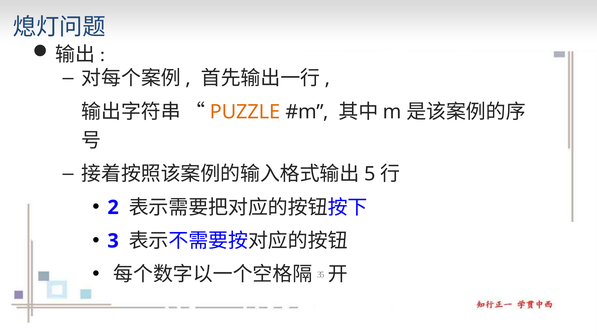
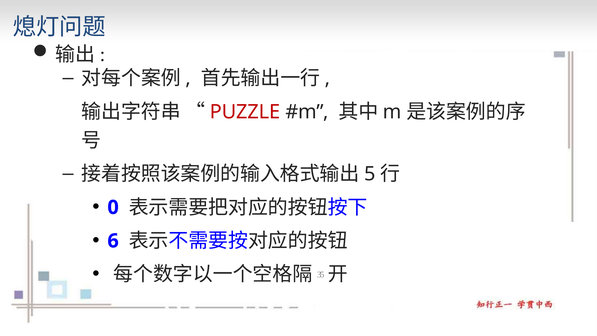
PUZZLE colour: orange -> red
2: 2 -> 0
3: 3 -> 6
